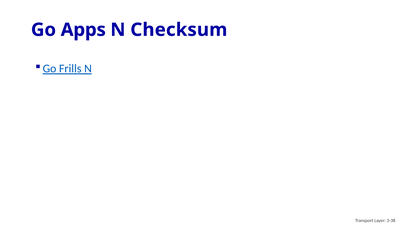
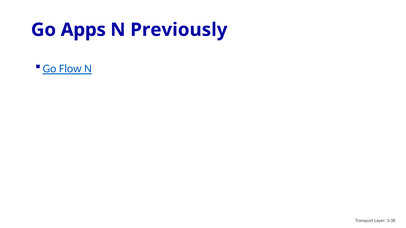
Checksum: Checksum -> Previously
Frills: Frills -> Flow
